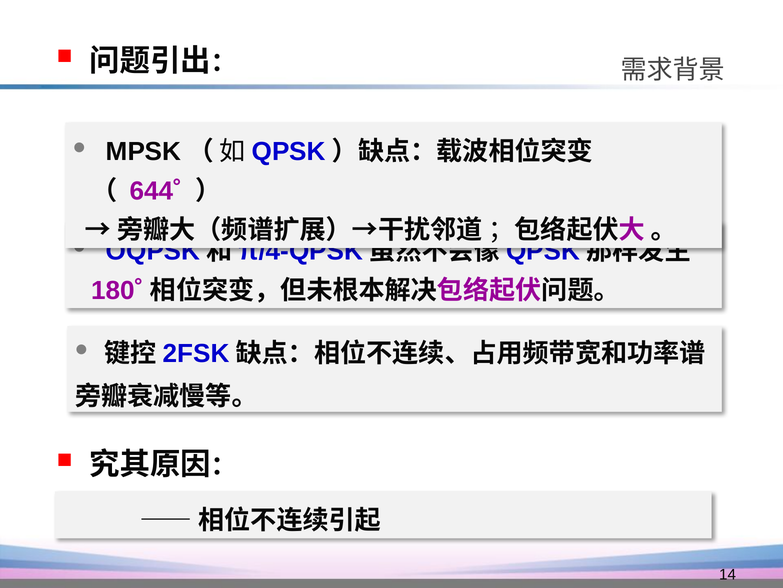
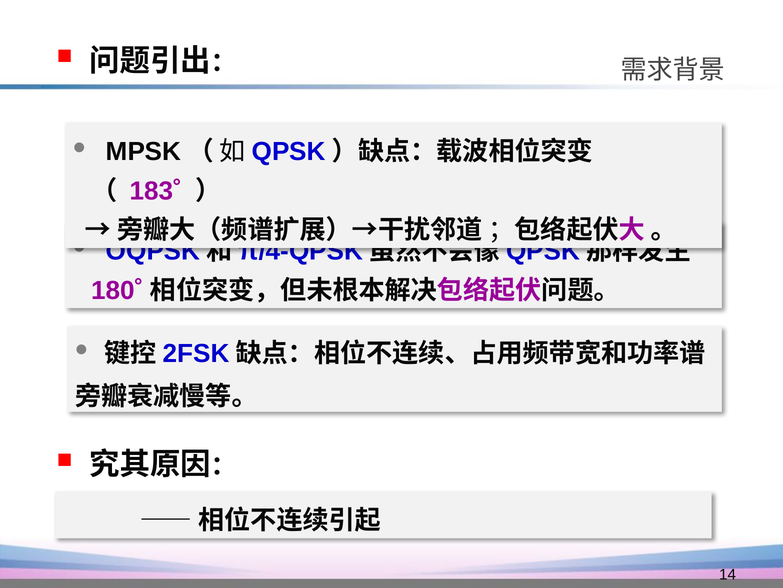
644˚: 644˚ -> 183˚
